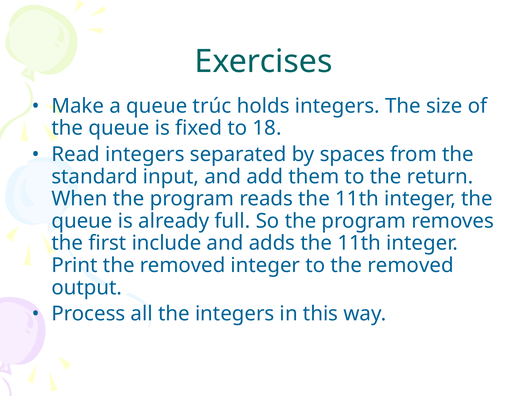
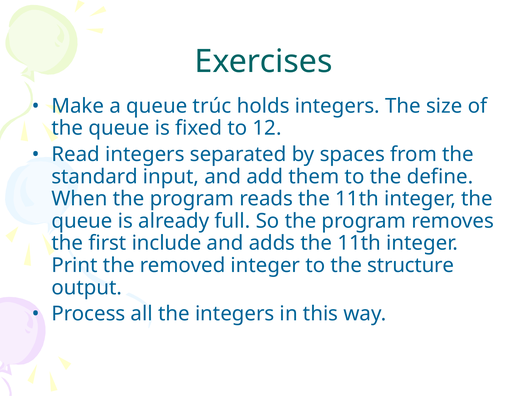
18: 18 -> 12
return: return -> define
to the removed: removed -> structure
